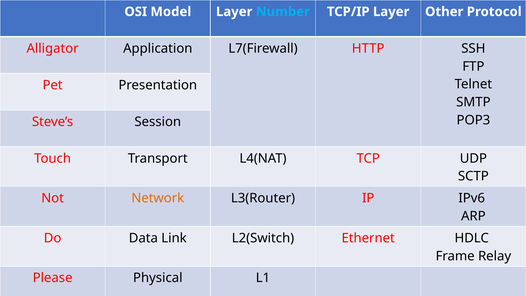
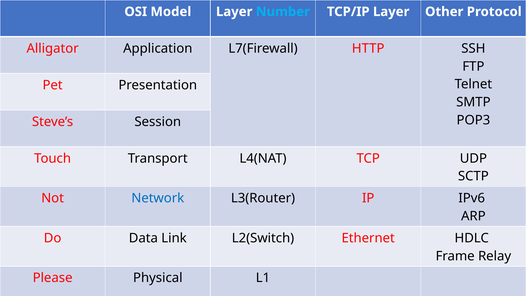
Network colour: orange -> blue
